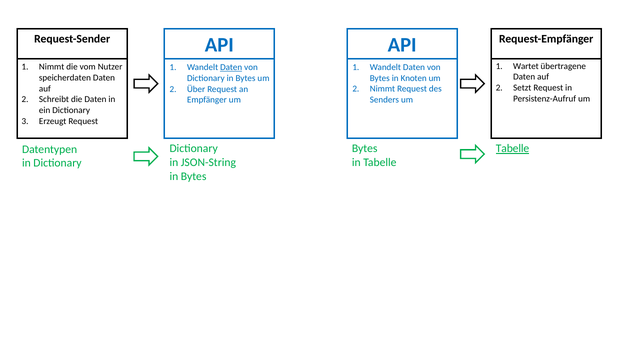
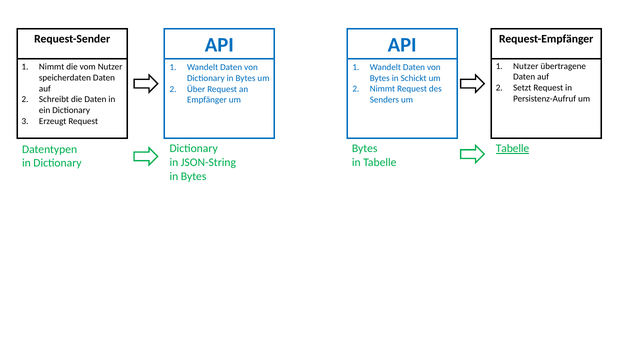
Wartet at (526, 66): Wartet -> Nutzer
Daten at (231, 68) underline: present -> none
Knoten: Knoten -> Schickt
